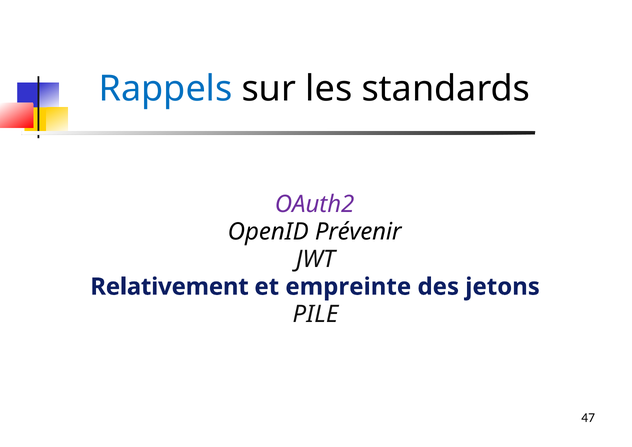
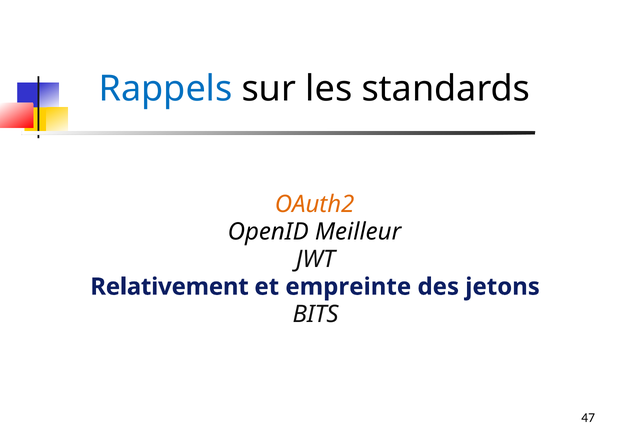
OAuth2 colour: purple -> orange
Prévenir: Prévenir -> Meilleur
PILE: PILE -> BITS
